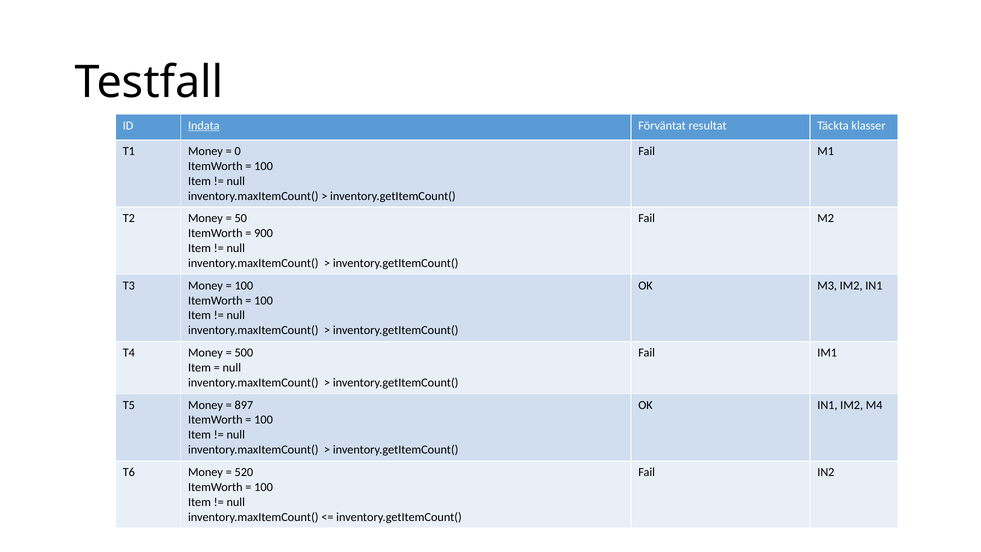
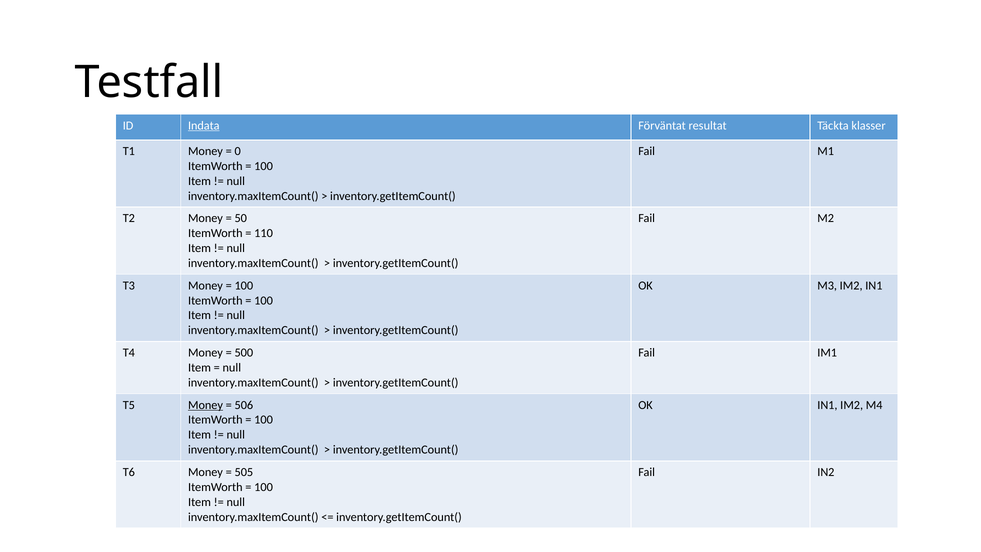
900: 900 -> 110
Money at (206, 405) underline: none -> present
897: 897 -> 506
520: 520 -> 505
